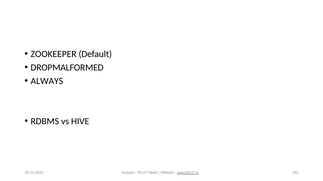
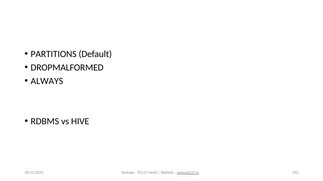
ZOOKEEPER: ZOOKEEPER -> PARTITIONS
